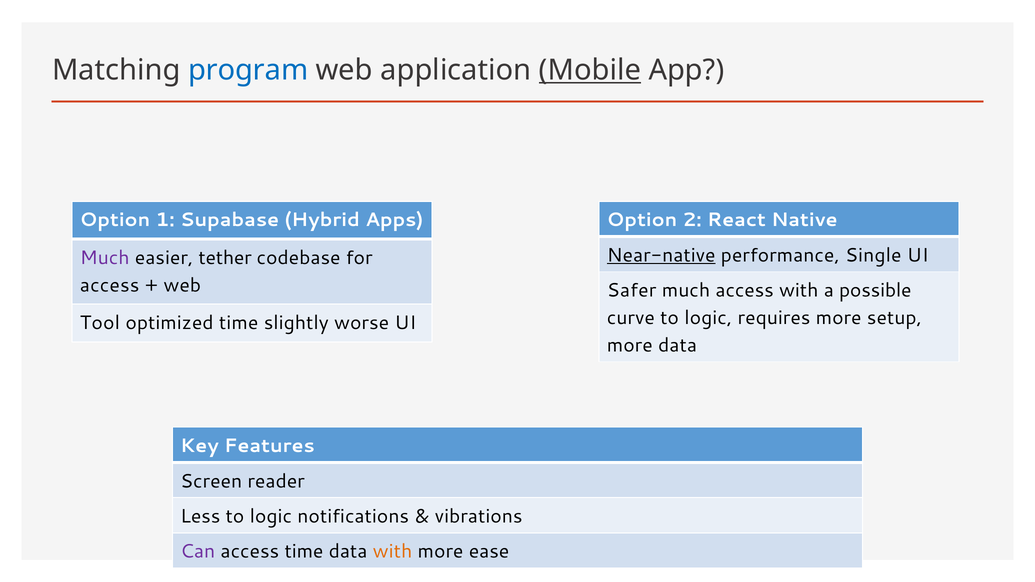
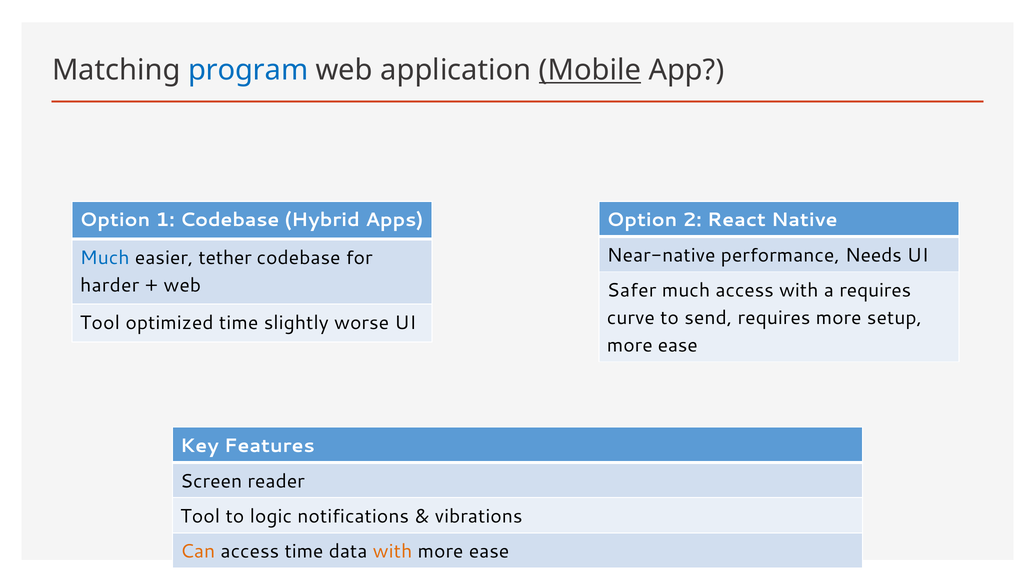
1 Supabase: Supabase -> Codebase
Near-native underline: present -> none
Single: Single -> Needs
Much at (105, 258) colour: purple -> blue
access at (110, 285): access -> harder
a possible: possible -> requires
curve to logic: logic -> send
data at (678, 345): data -> ease
Less at (200, 516): Less -> Tool
Can colour: purple -> orange
